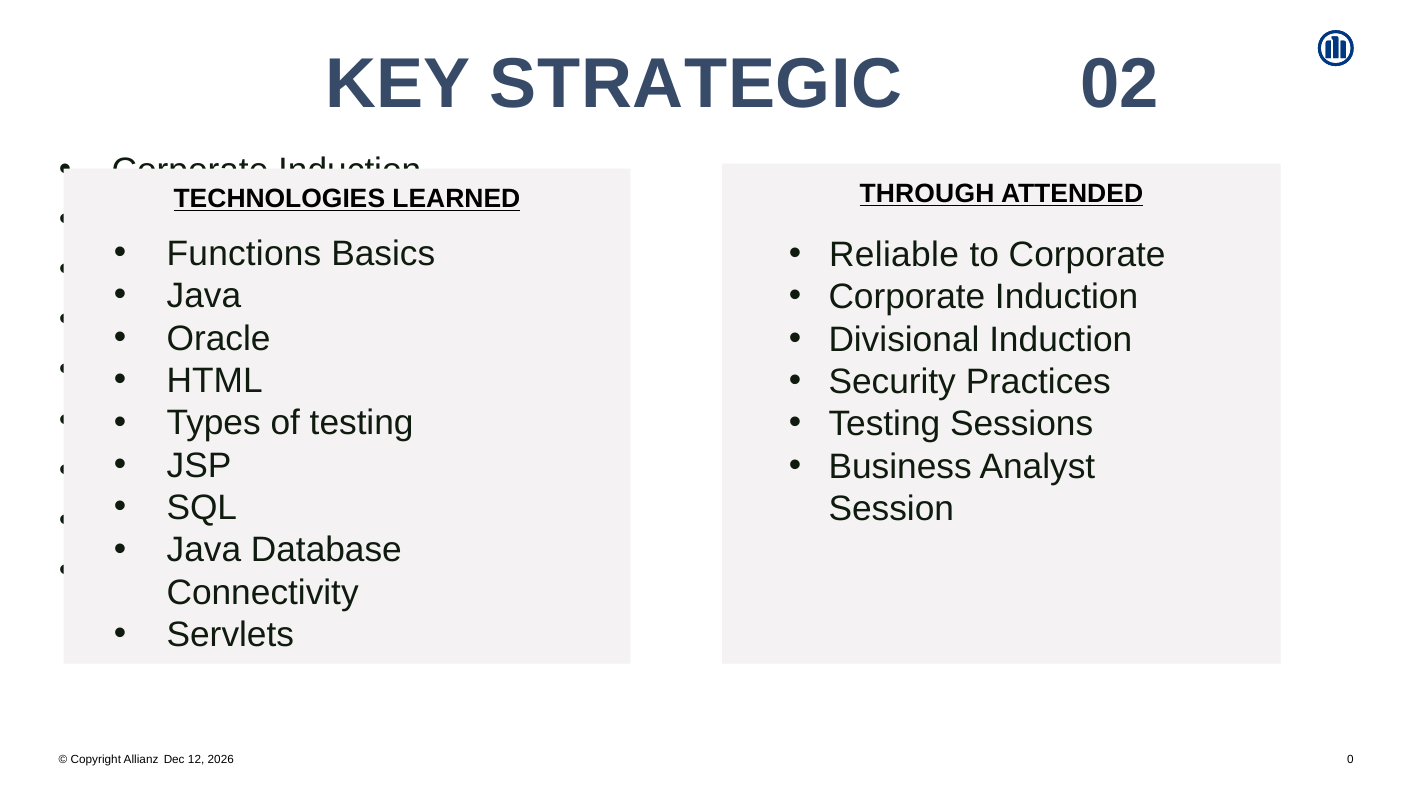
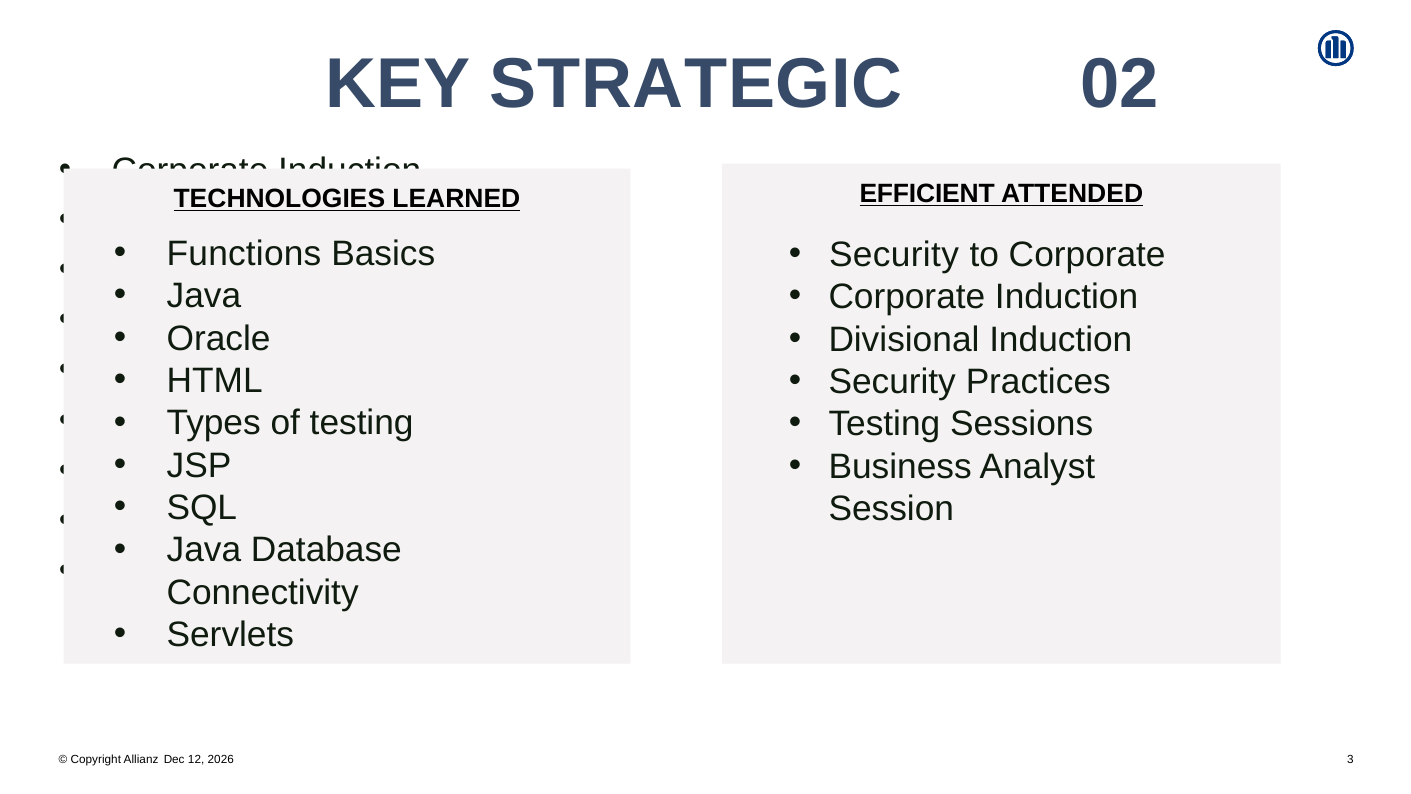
THROUGH: THROUGH -> EFFICIENT
Reliable at (894, 255): Reliable -> Security
0: 0 -> 3
